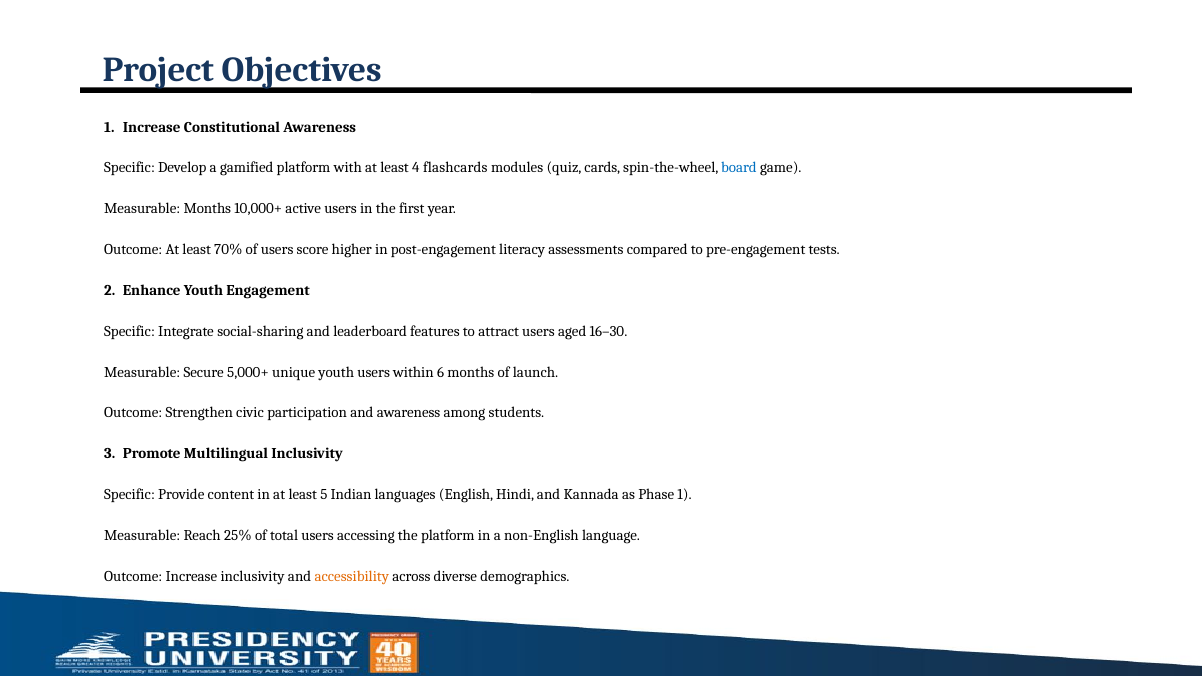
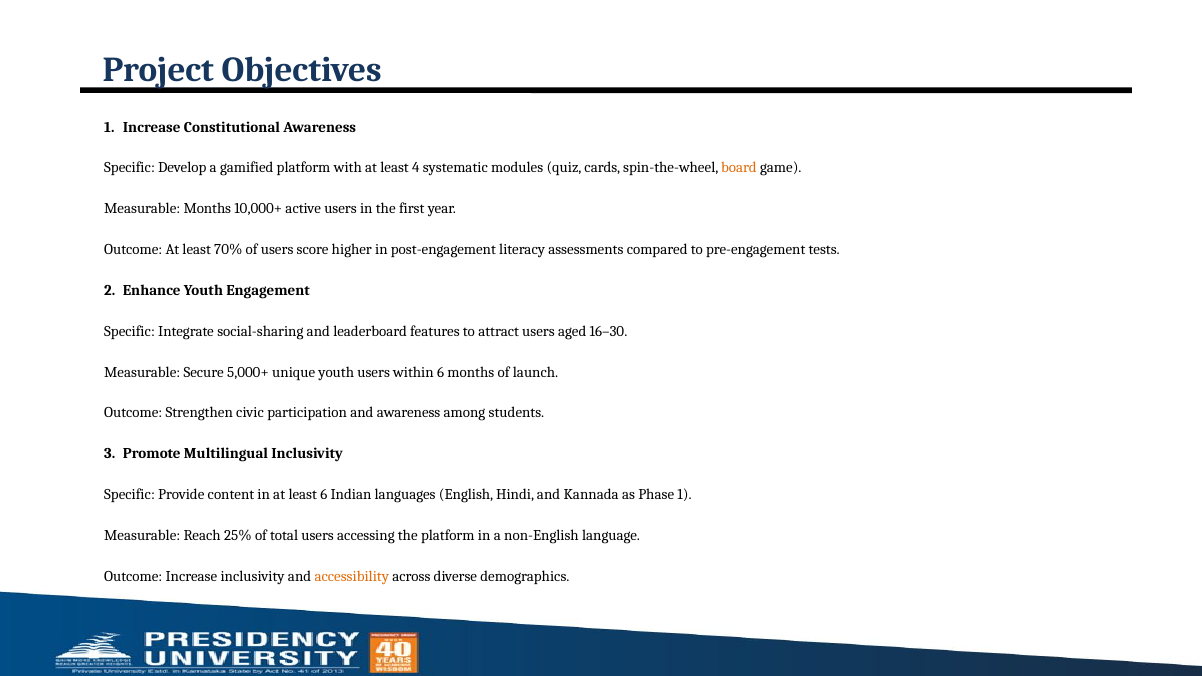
flashcards: flashcards -> systematic
board colour: blue -> orange
least 5: 5 -> 6
